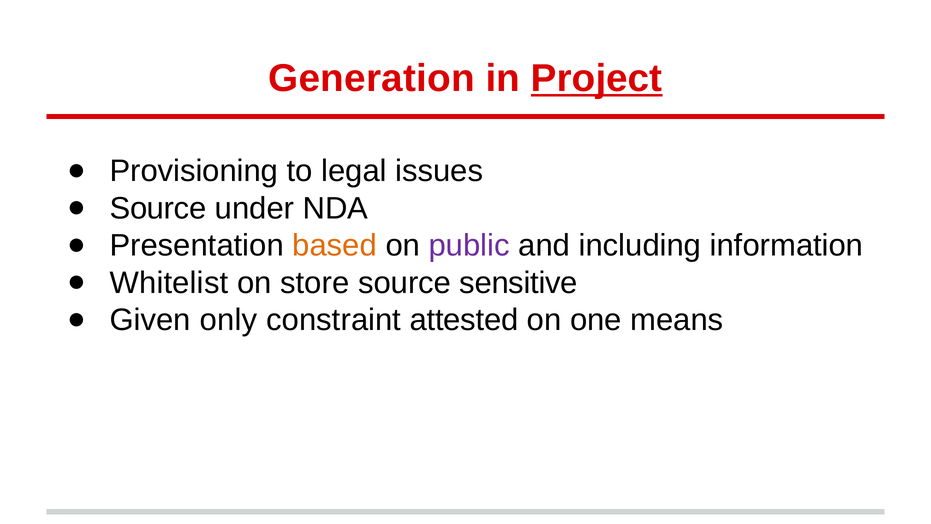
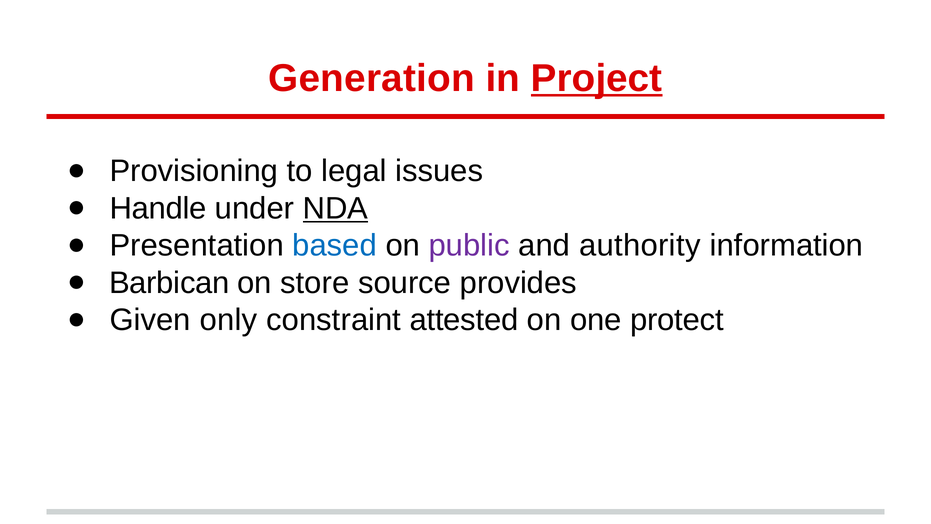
Source at (158, 208): Source -> Handle
NDA underline: none -> present
based colour: orange -> blue
including: including -> authority
Whitelist: Whitelist -> Barbican
sensitive: sensitive -> provides
means: means -> protect
